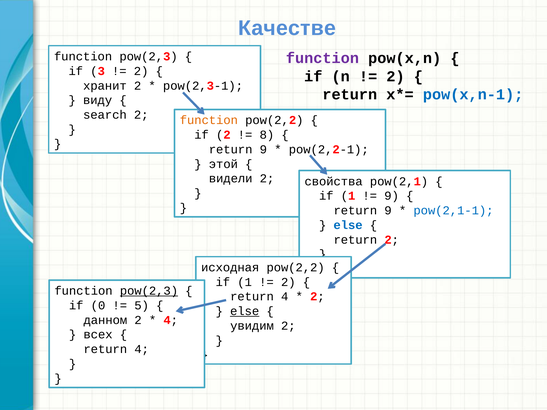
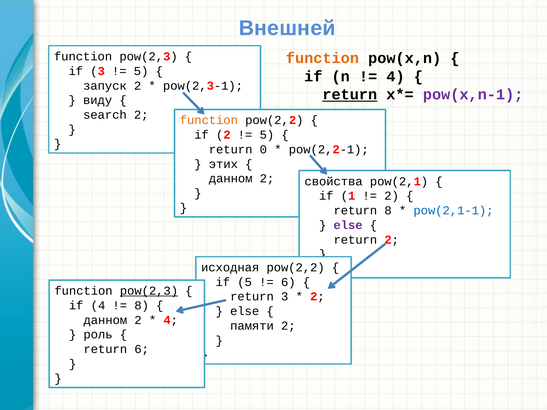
Качестве: Качестве -> Внешней
function at (322, 58) colour: purple -> orange
2 at (141, 71): 2 -> 5
2 at (395, 76): 2 -> 4
хранит: хранит -> запуск
return at (350, 95) underline: none -> present
pow(x,n-1 colour: blue -> purple
8 at (267, 135): 8 -> 5
9 at (263, 150): 9 -> 0
этой: этой -> этих
видели at (231, 179): видели -> данном
9 at (392, 196): 9 -> 2
9 at (388, 211): 9 -> 8
else at (348, 225) colour: blue -> purple
1 at (245, 282): 1 -> 5
2 at (288, 282): 2 -> 6
4 at (285, 297): 4 -> 3
if 0: 0 -> 4
5 at (142, 306): 5 -> 8
else at (245, 311) underline: present -> none
увидим: увидим -> памяти
всех: всех -> роль
4 at (142, 349): 4 -> 6
